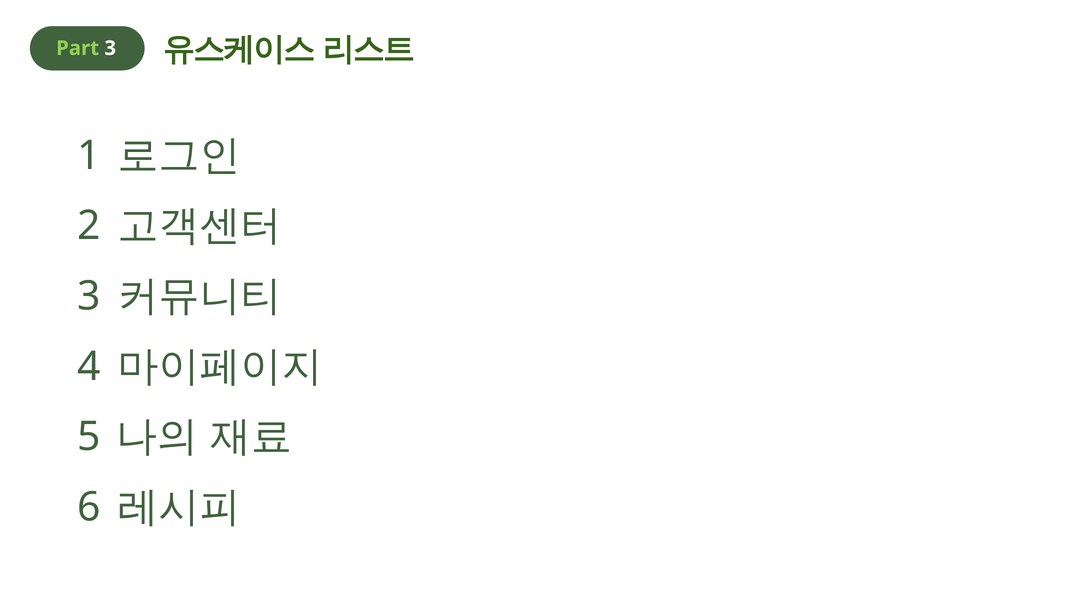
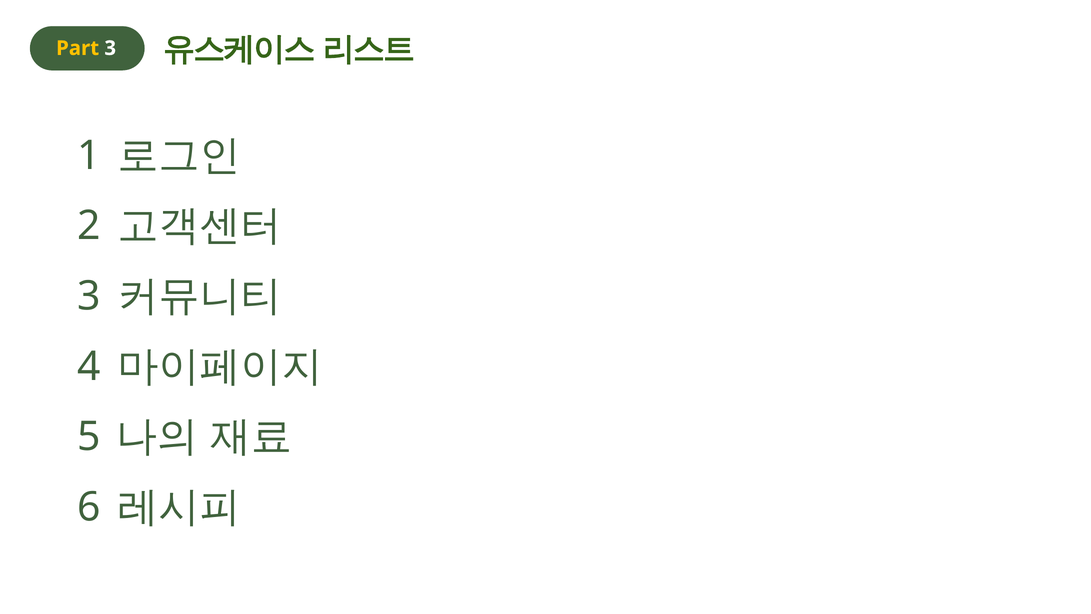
Part colour: light green -> yellow
